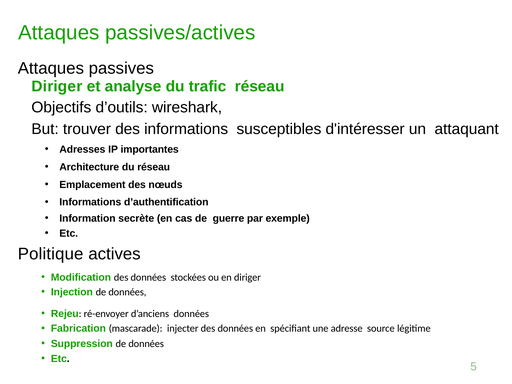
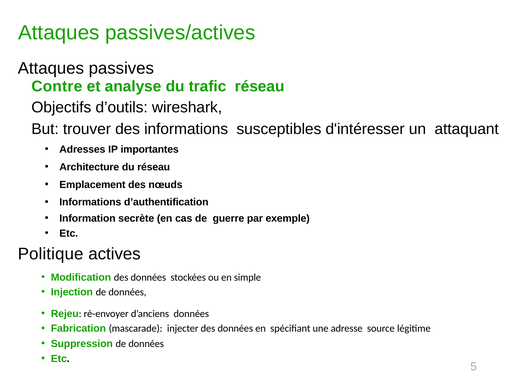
Diriger at (57, 86): Diriger -> Contre
en diriger: diriger -> simple
